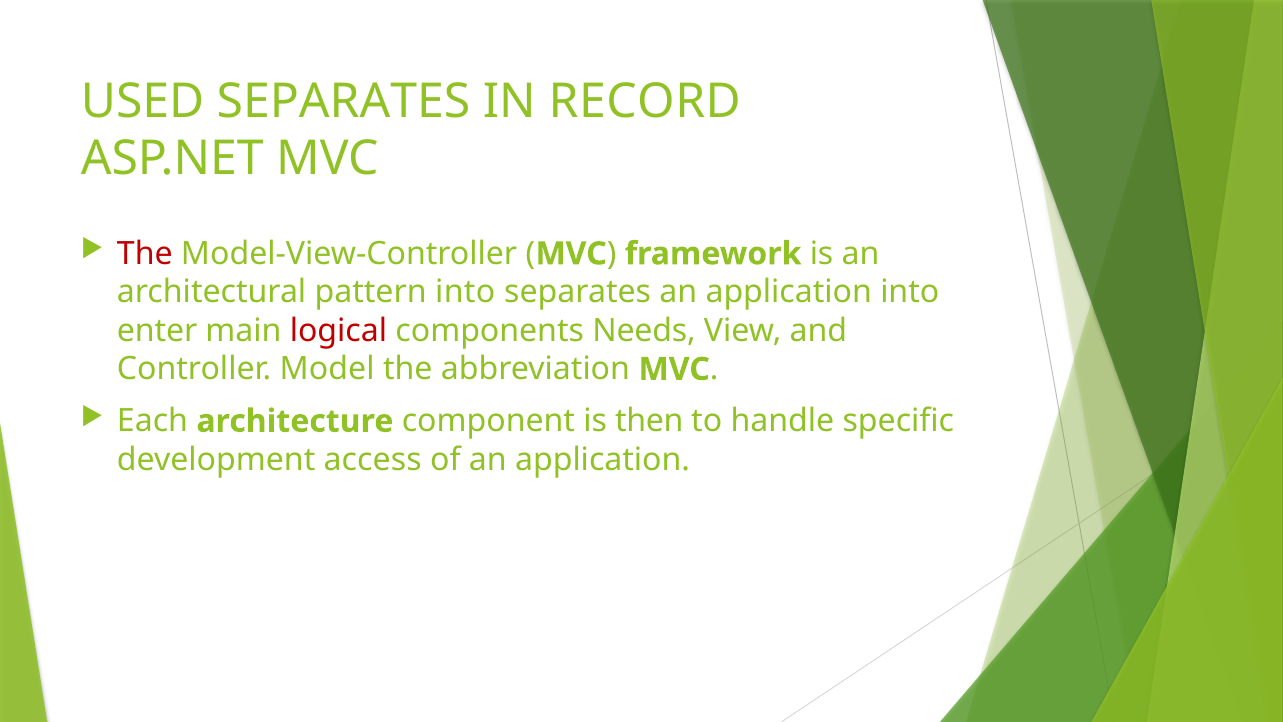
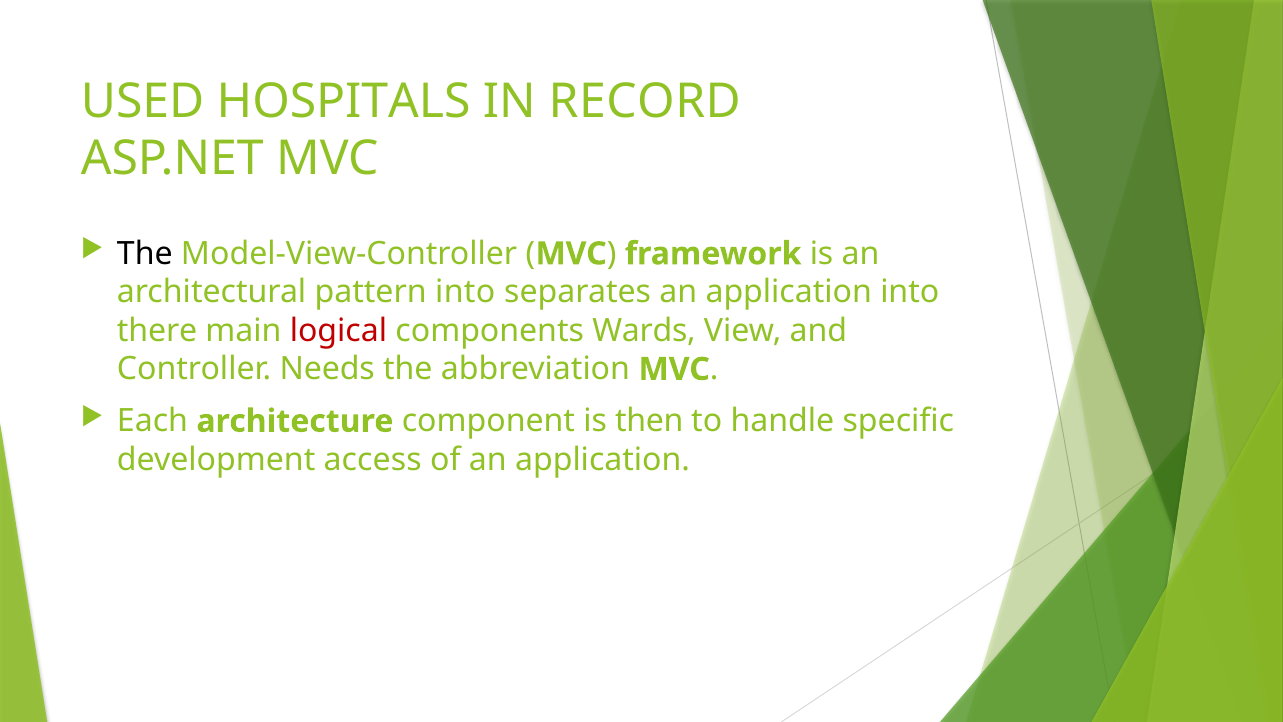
USED SEPARATES: SEPARATES -> HOSPITALS
The at (145, 254) colour: red -> black
enter: enter -> there
Needs: Needs -> Wards
Model: Model -> Needs
